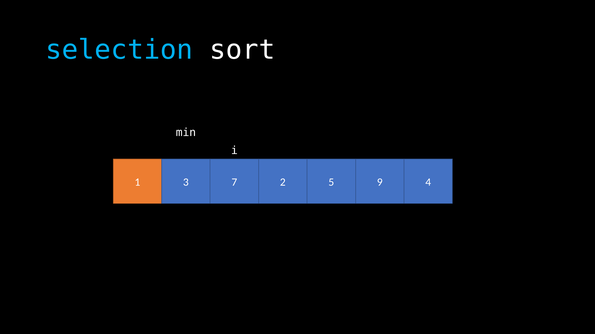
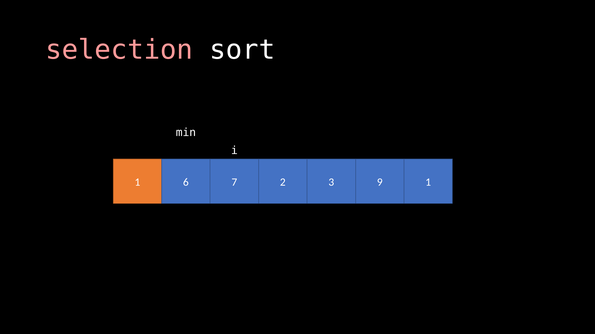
selection colour: light blue -> pink
3: 3 -> 6
5: 5 -> 3
9 4: 4 -> 1
